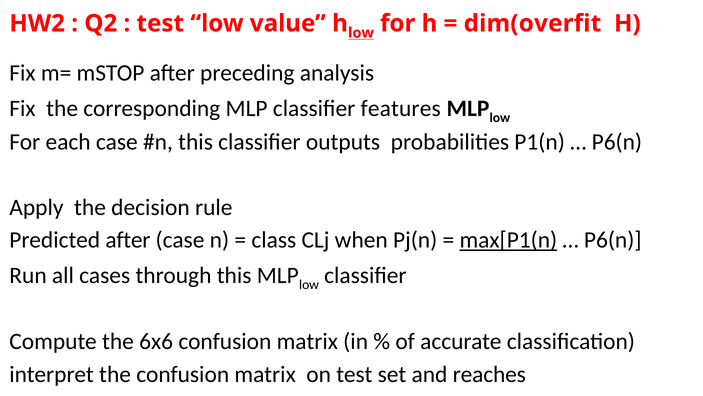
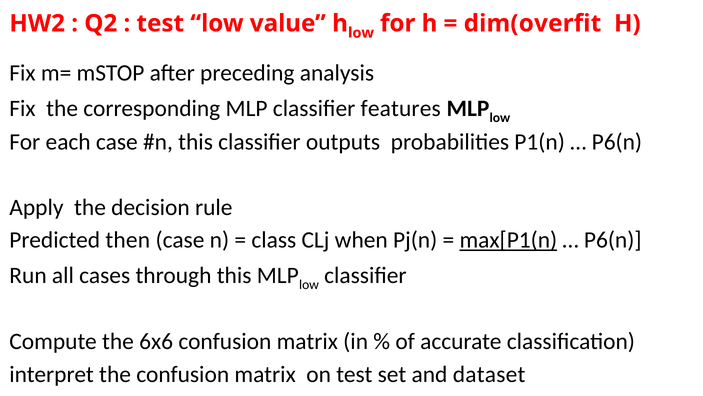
low at (361, 33) underline: present -> none
Predicted after: after -> then
reaches: reaches -> dataset
